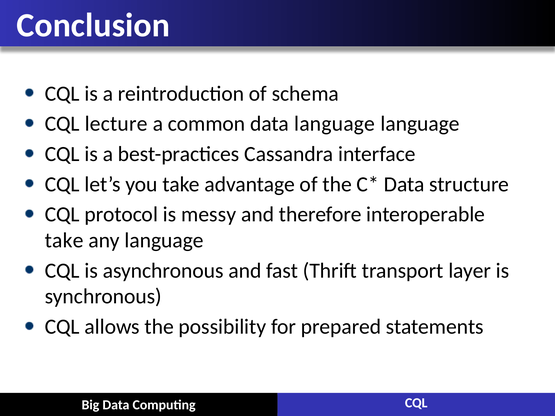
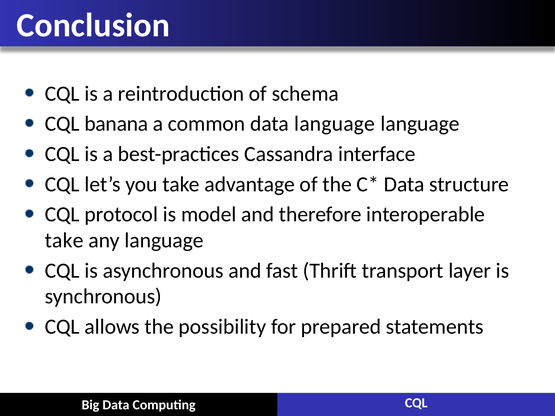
lecture: lecture -> banana
messy: messy -> model
